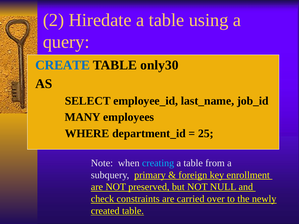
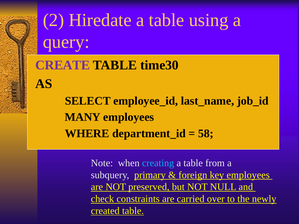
CREATE colour: blue -> purple
only30: only30 -> time30
25: 25 -> 58
key enrollment: enrollment -> employees
